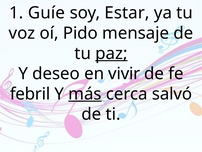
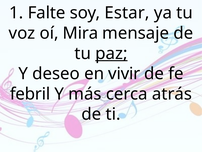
Guíe: Guíe -> Falte
Pido: Pido -> Mira
más underline: present -> none
salvó: salvó -> atrás
